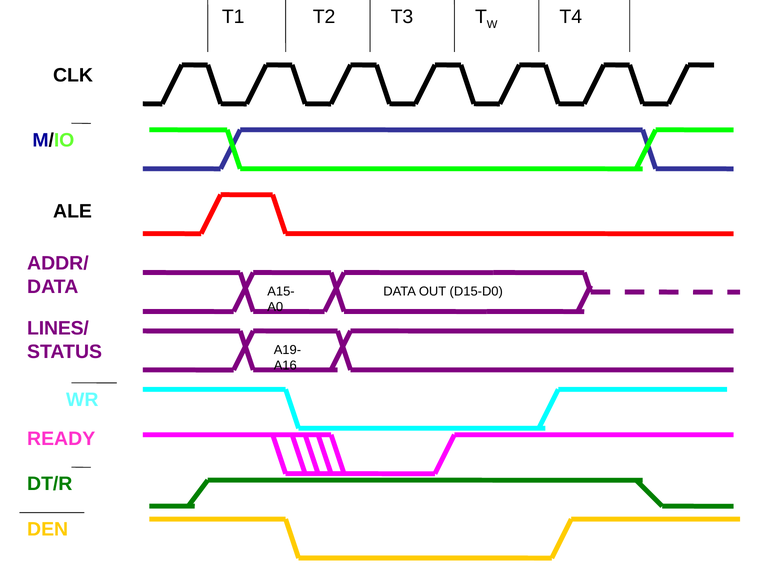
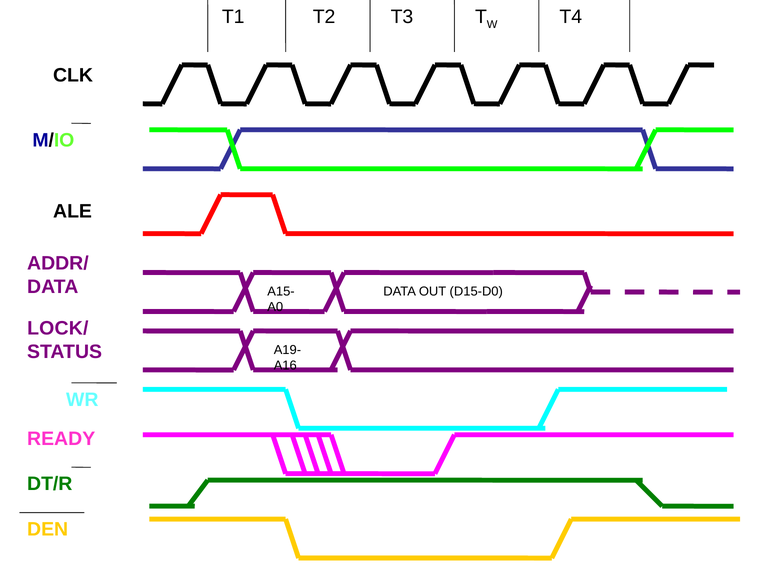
LINES/: LINES/ -> LOCK/
